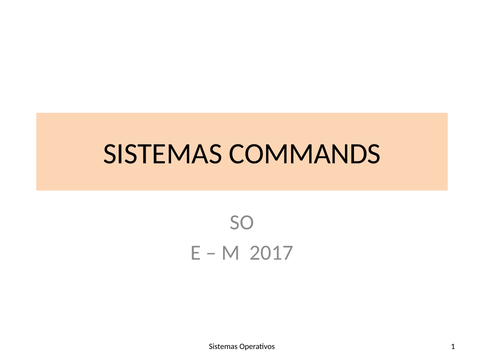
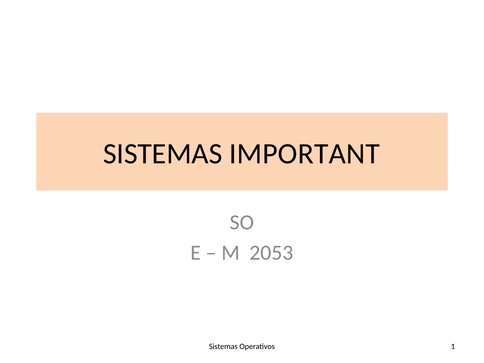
COMMANDS: COMMANDS -> IMPORTANT
2017: 2017 -> 2053
